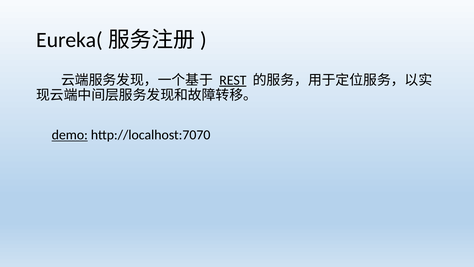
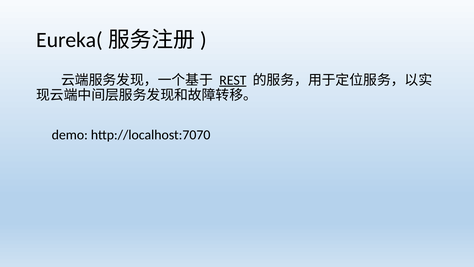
demo underline: present -> none
